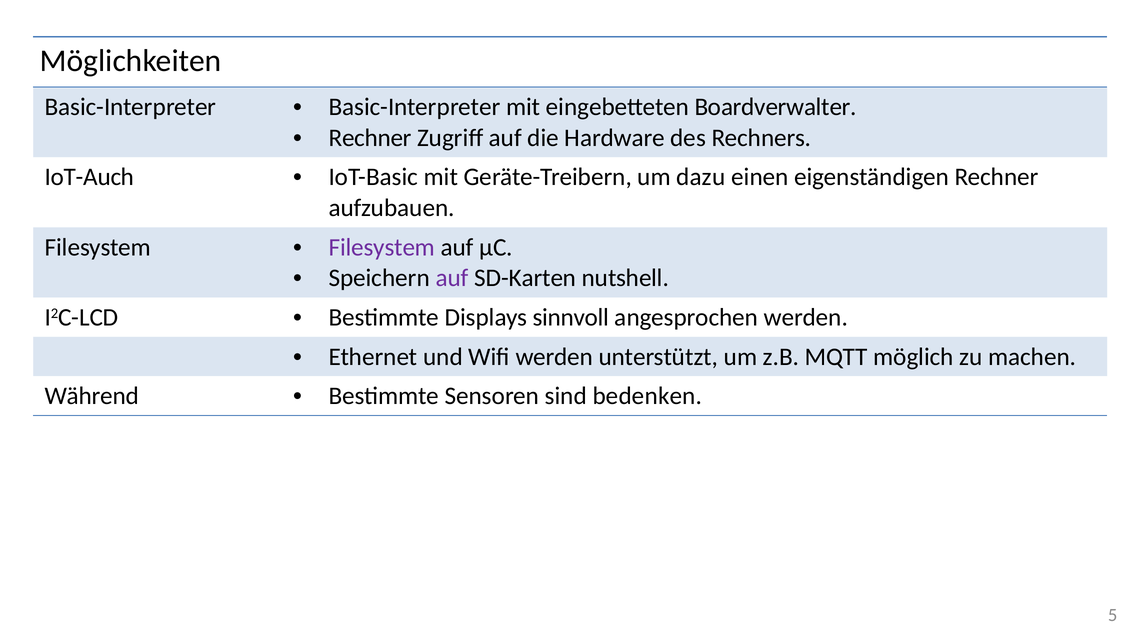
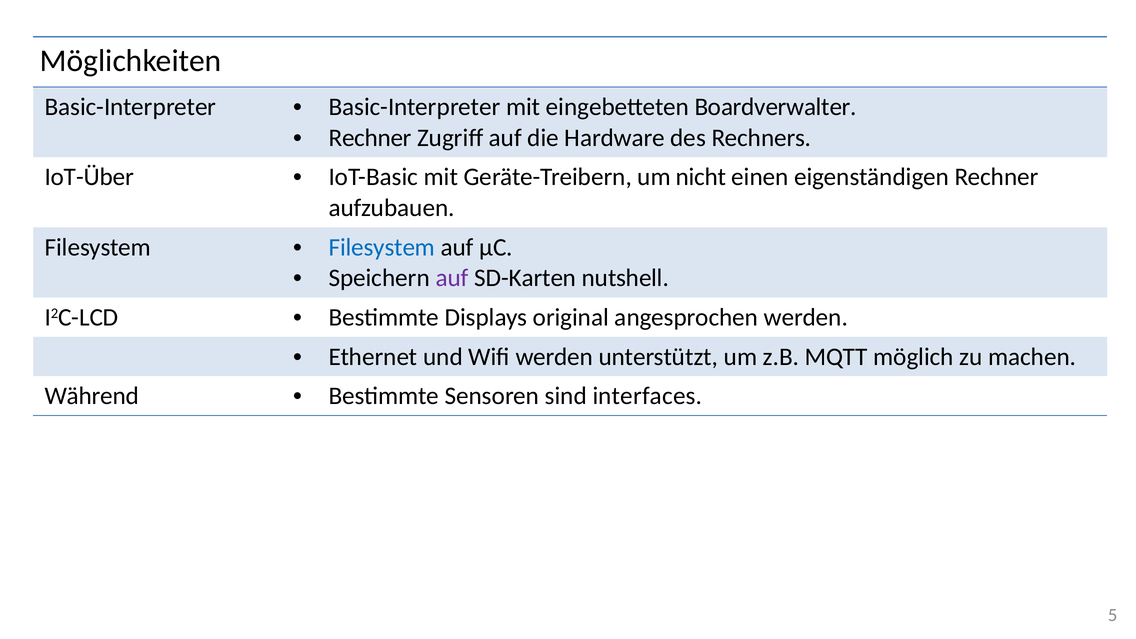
IoT-Auch: IoT-Auch -> IoT-Über
dazu: dazu -> nicht
Filesystem at (382, 247) colour: purple -> blue
sinnvoll: sinnvoll -> original
bedenken: bedenken -> interfaces
